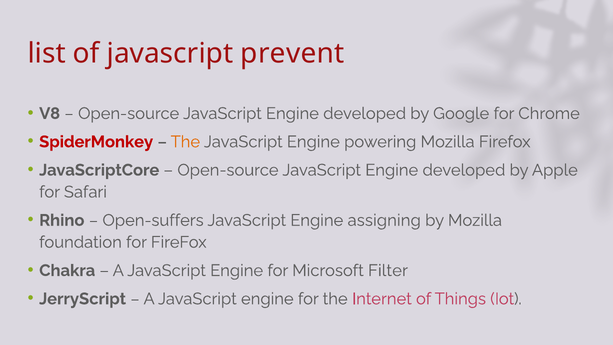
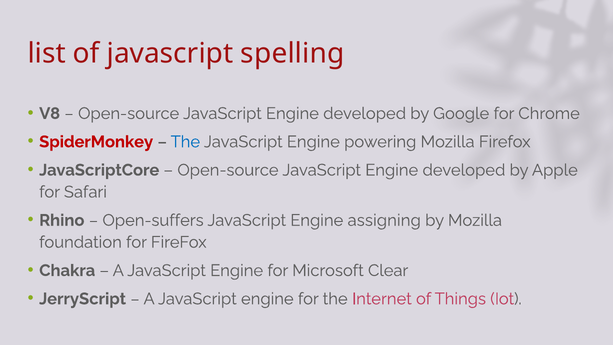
prevent: prevent -> spelling
The at (185, 142) colour: orange -> blue
Filter: Filter -> Clear
